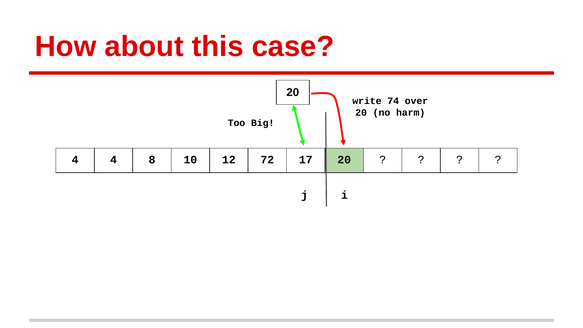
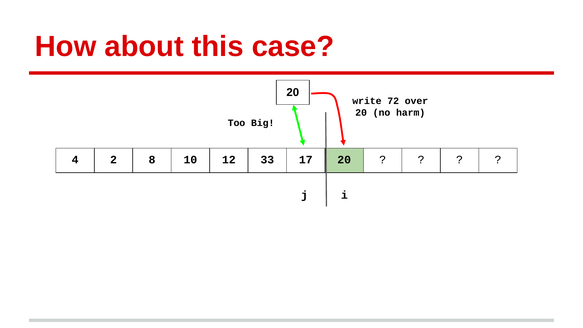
74: 74 -> 72
4 4: 4 -> 2
72: 72 -> 33
